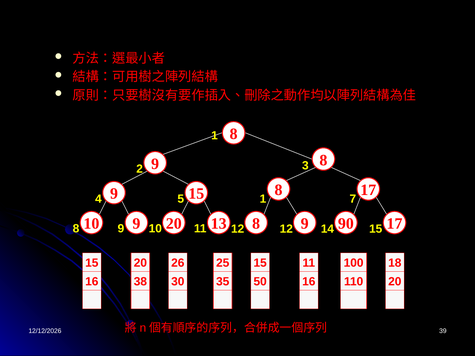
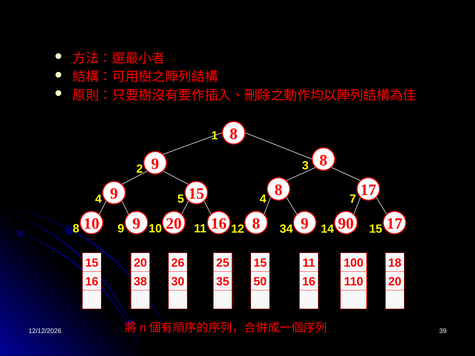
5 1: 1 -> 4
20 13: 13 -> 16
12 12: 12 -> 34
